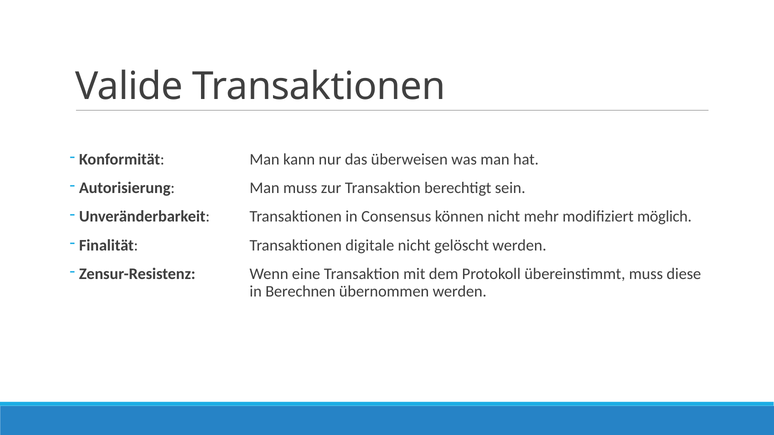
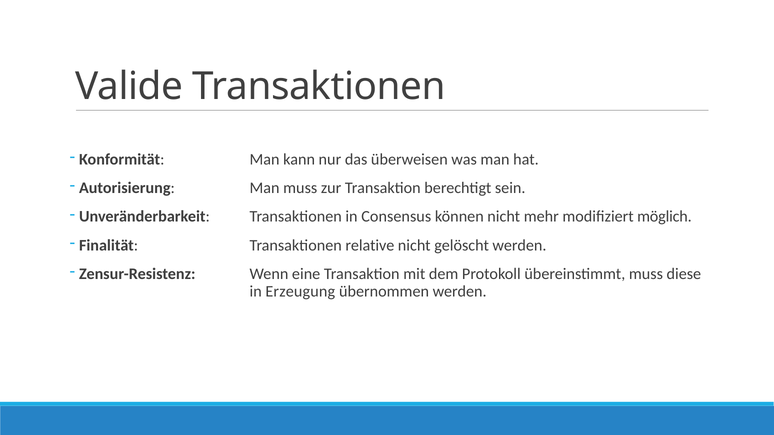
digitale: digitale -> relative
Berechnen: Berechnen -> Erzeugung
